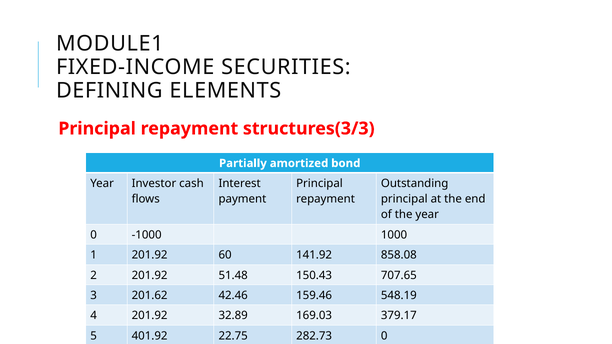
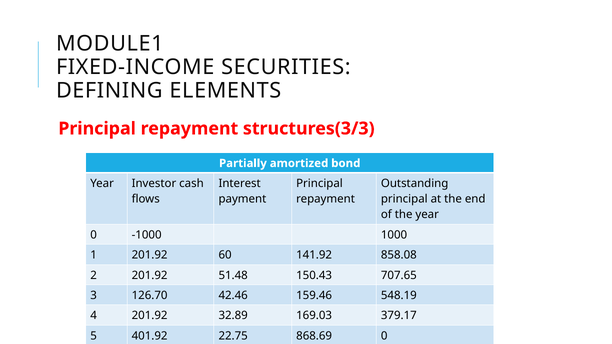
201.62: 201.62 -> 126.70
282.73: 282.73 -> 868.69
